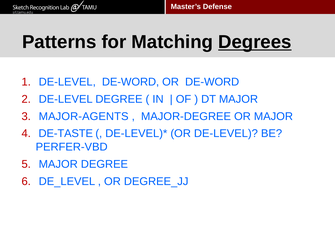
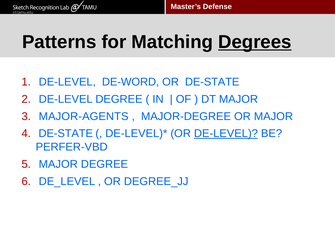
OR DE-WORD: DE-WORD -> DE-STATE
DE-TASTE at (66, 133): DE-TASTE -> DE-STATE
DE-LEVEL at (226, 133) underline: none -> present
